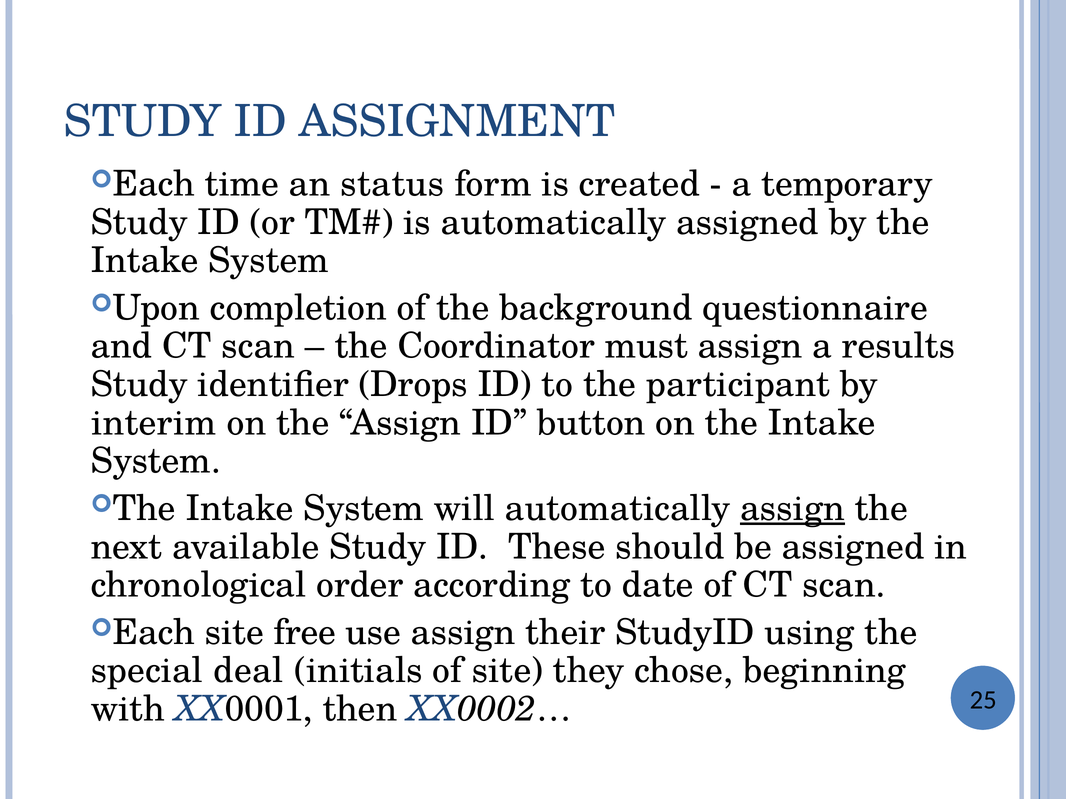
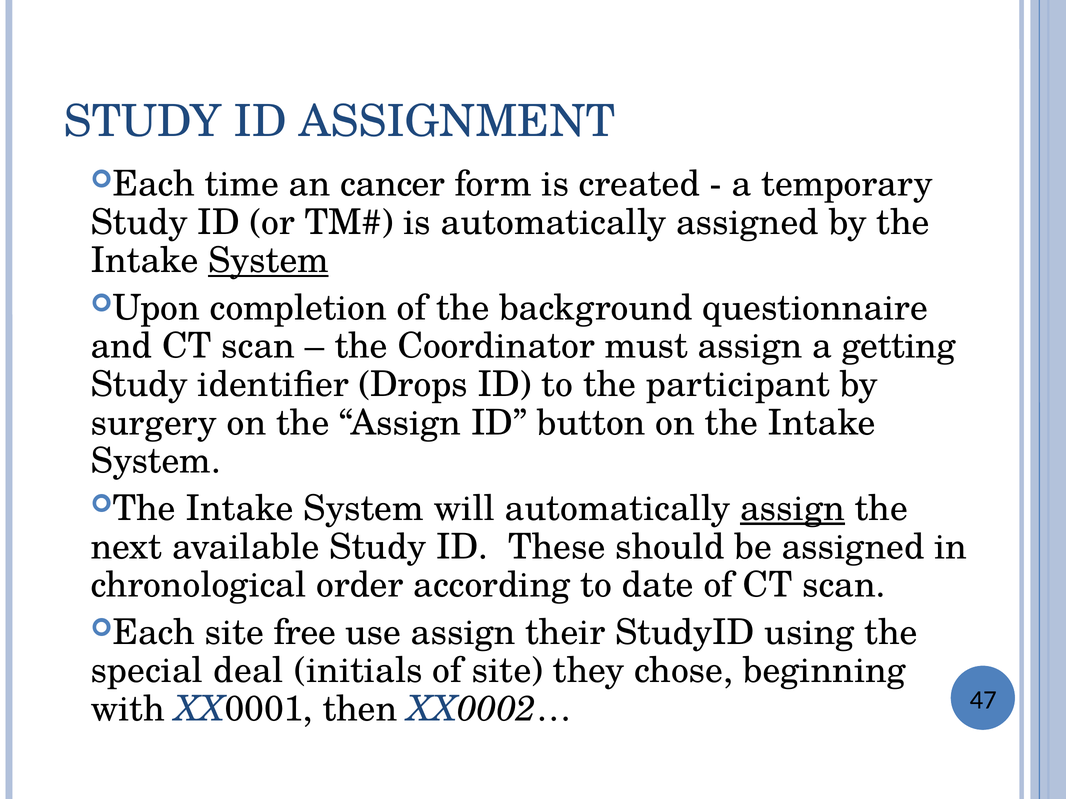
status: status -> cancer
System at (268, 261) underline: none -> present
results: results -> getting
interim: interim -> surgery
25: 25 -> 47
